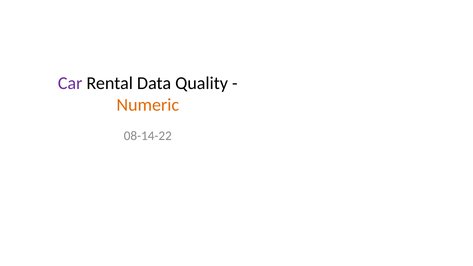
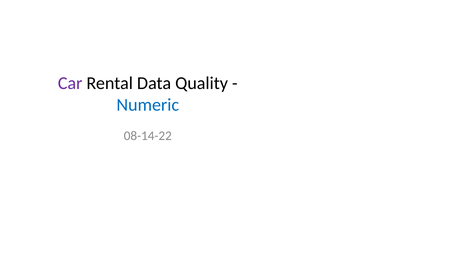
Numeric colour: orange -> blue
